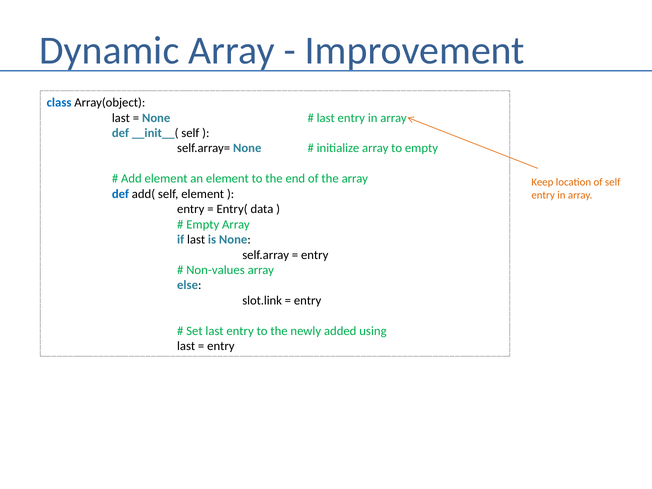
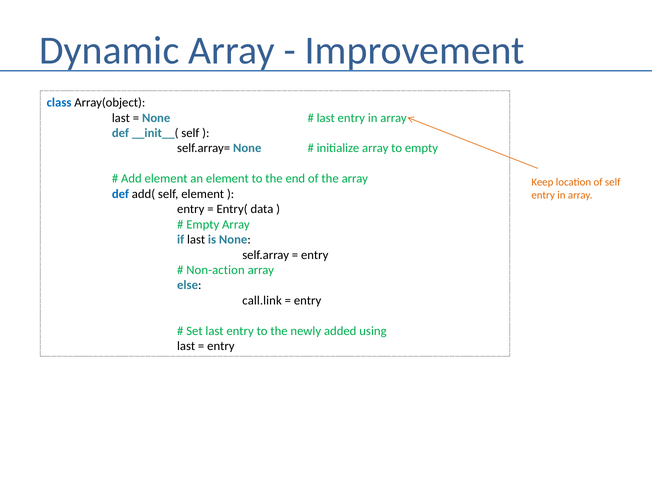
Non-values: Non-values -> Non-action
slot.link: slot.link -> call.link
